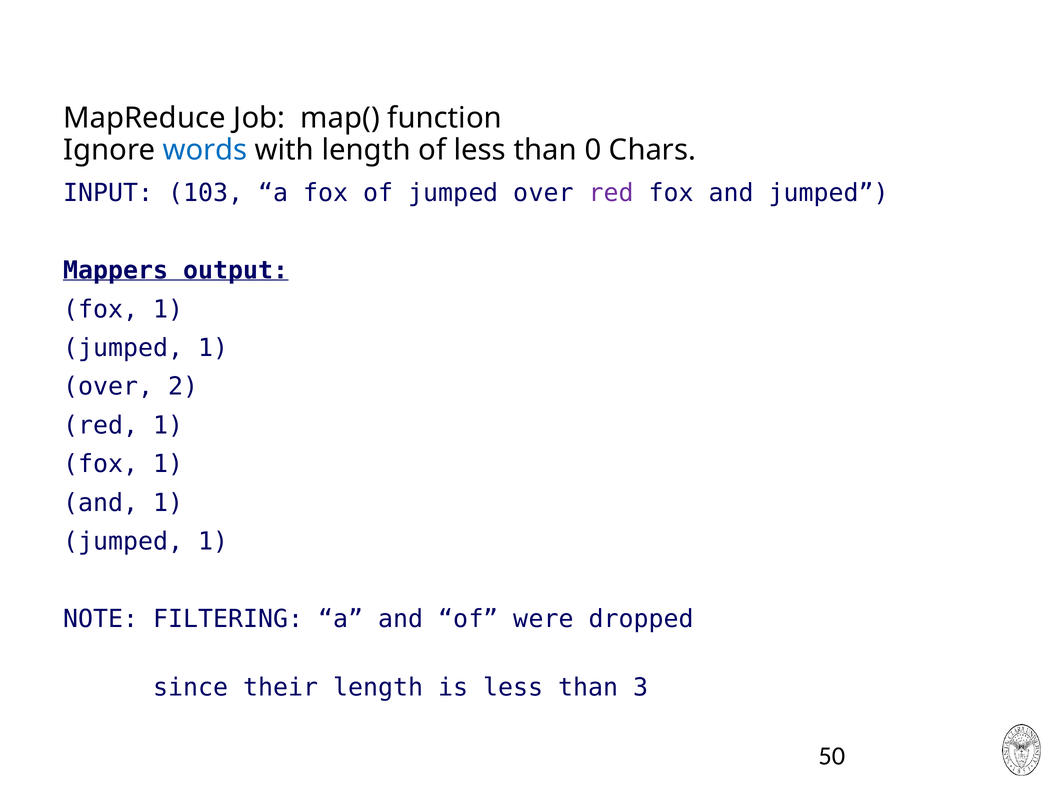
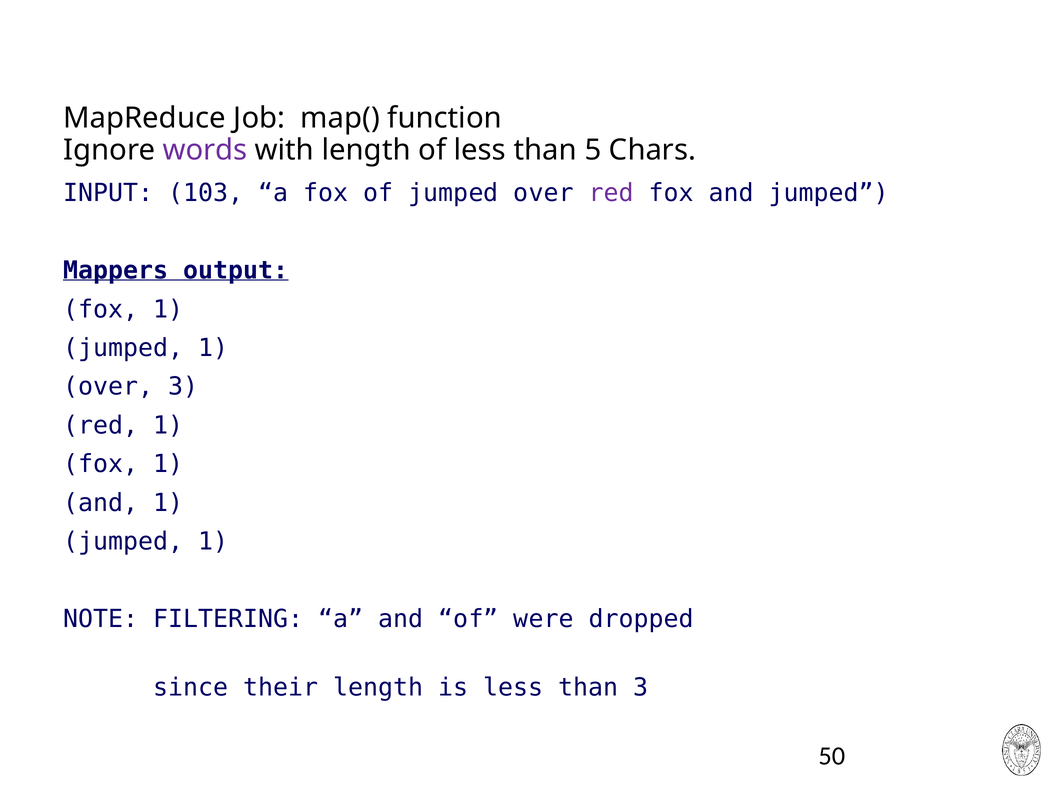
words colour: blue -> purple
0: 0 -> 5
over 2: 2 -> 3
